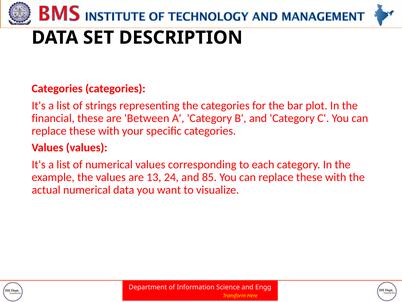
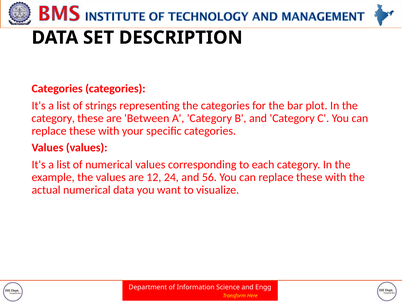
financial at (53, 118): financial -> category
13: 13 -> 12
85: 85 -> 56
